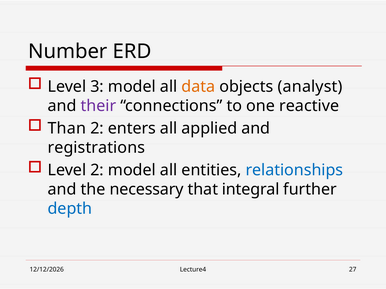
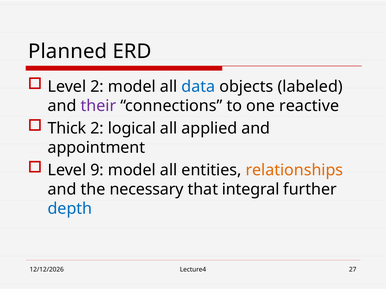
Number: Number -> Planned
Level 3: 3 -> 2
data colour: orange -> blue
analyst: analyst -> labeled
Than: Than -> Thick
enters: enters -> logical
registrations: registrations -> appointment
Level 2: 2 -> 9
relationships colour: blue -> orange
